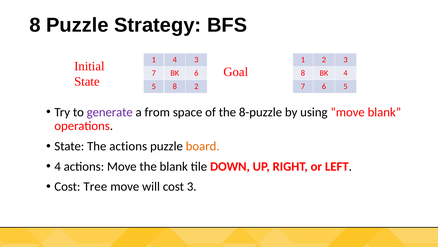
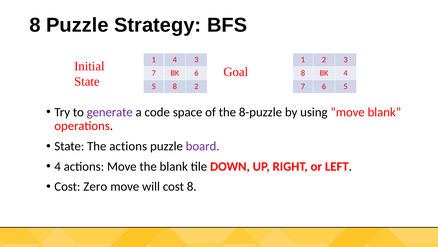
from: from -> code
board colour: orange -> purple
Tree: Tree -> Zero
cost 3: 3 -> 8
